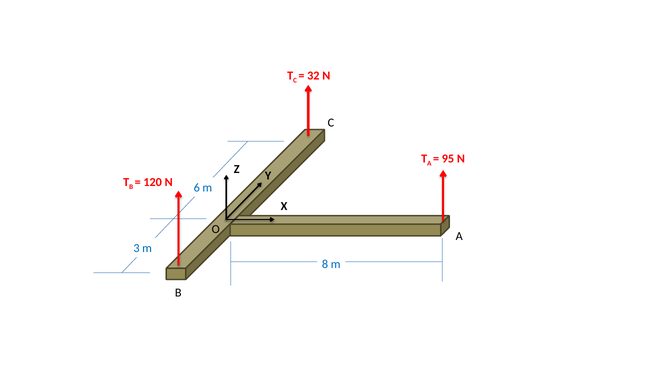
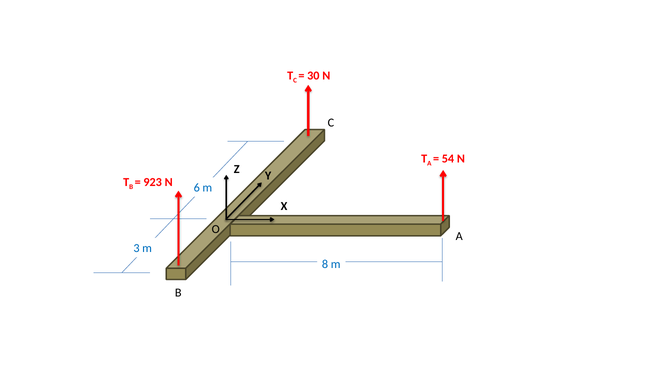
32: 32 -> 30
95: 95 -> 54
120: 120 -> 923
